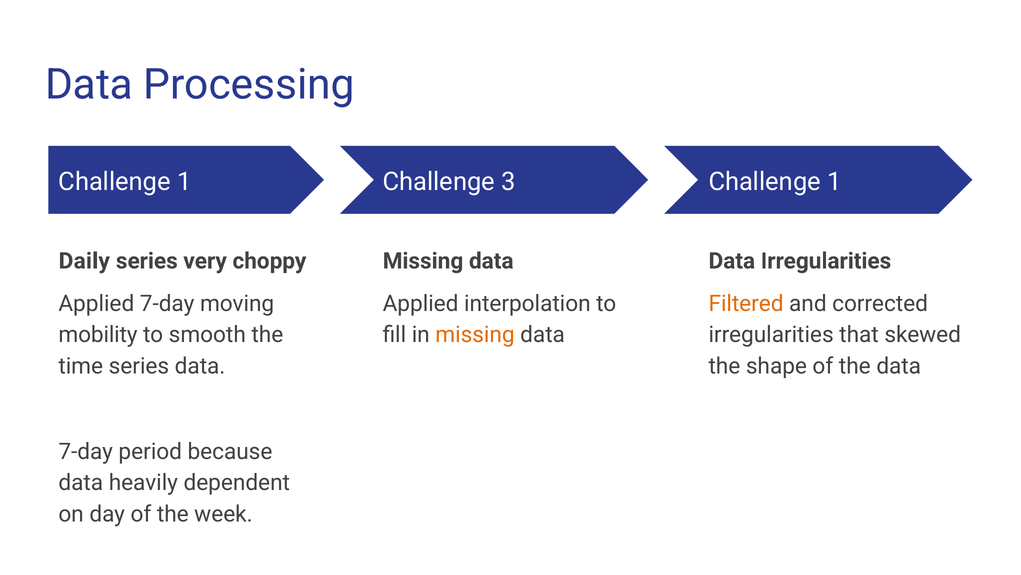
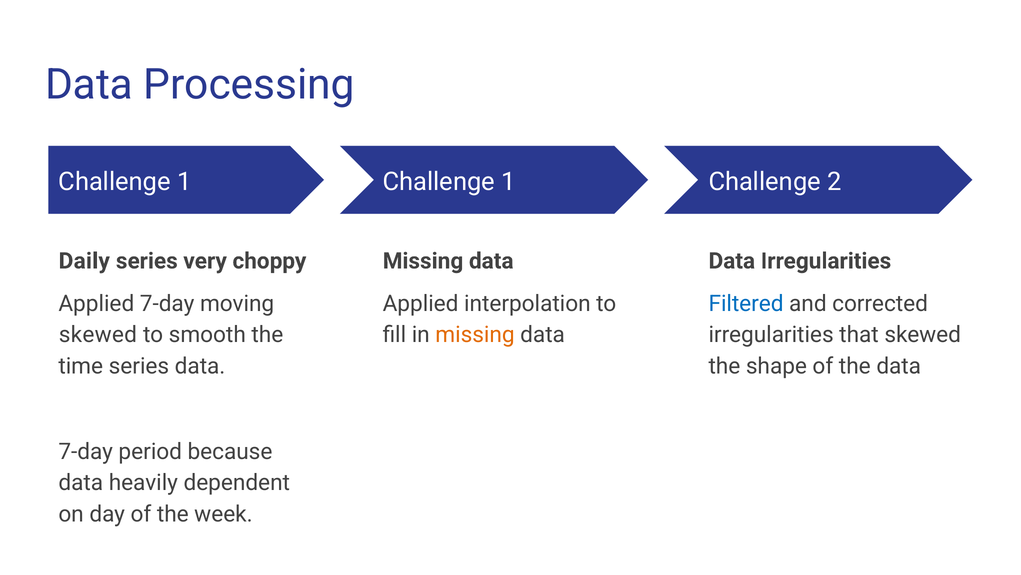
3 at (509, 181): 3 -> 1
1 at (834, 181): 1 -> 2
Filtered colour: orange -> blue
mobility at (98, 335): mobility -> skewed
